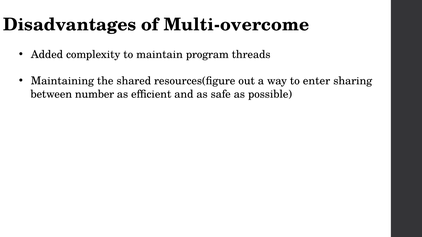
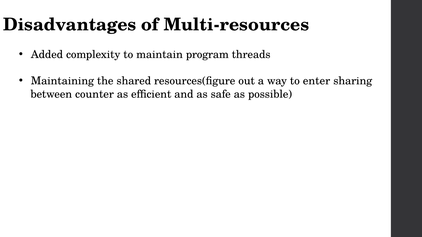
Multi-overcome: Multi-overcome -> Multi-resources
number: number -> counter
